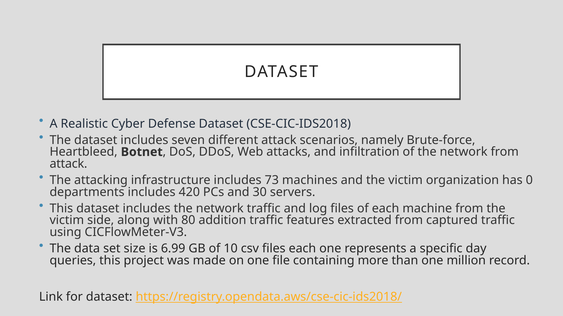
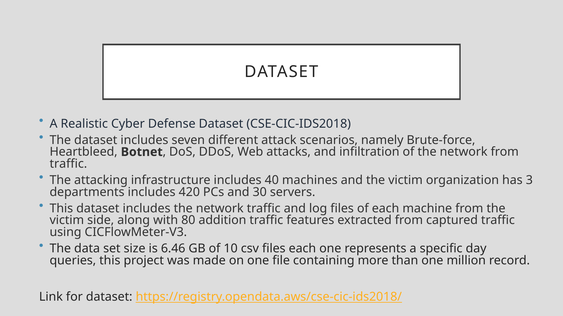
attack at (68, 164): attack -> traffic
73: 73 -> 40
0: 0 -> 3
6.99: 6.99 -> 6.46
